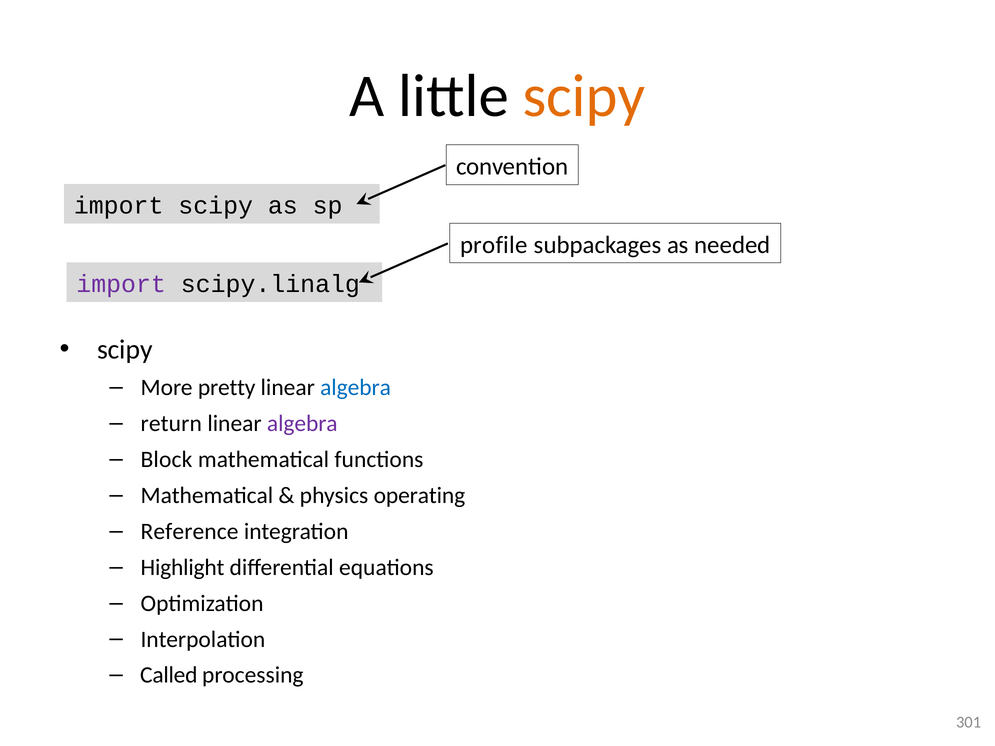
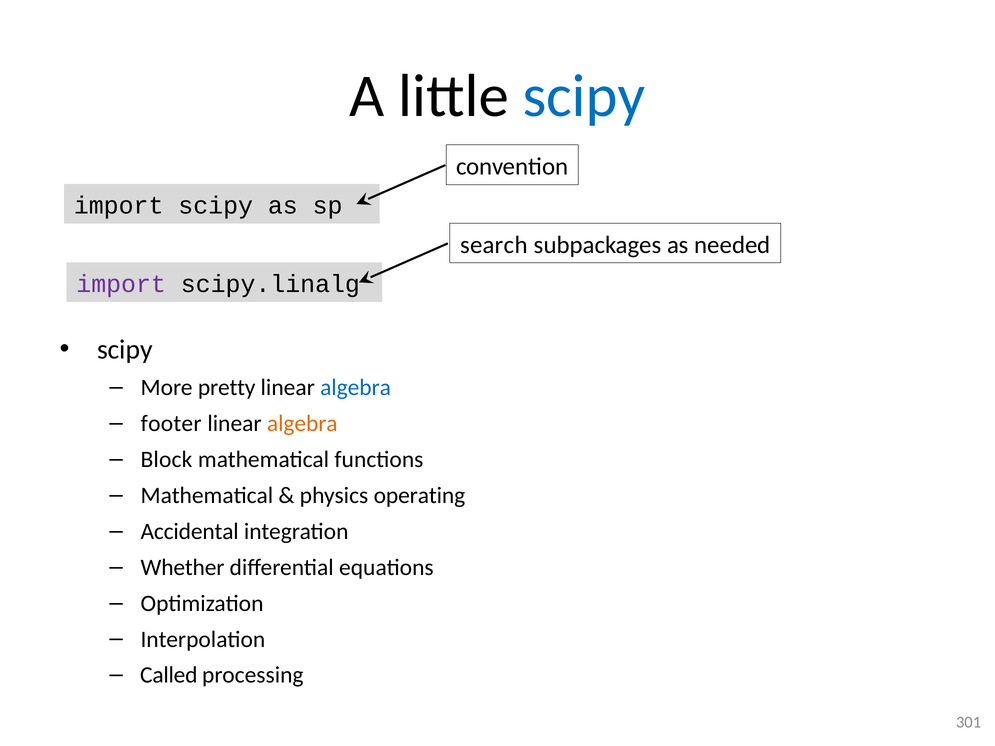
scipy at (584, 96) colour: orange -> blue
profile: profile -> search
return: return -> footer
algebra at (302, 424) colour: purple -> orange
Reference: Reference -> Accidental
Highlight: Highlight -> Whether
